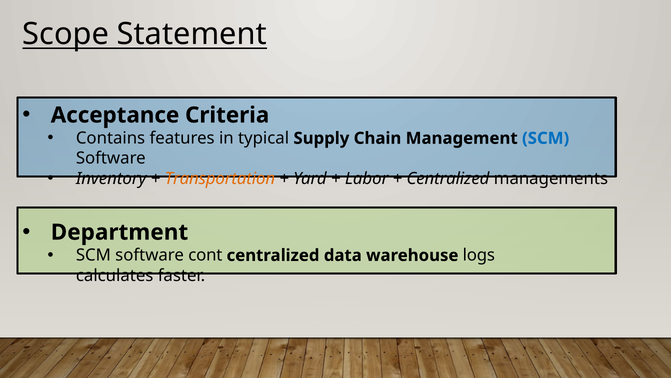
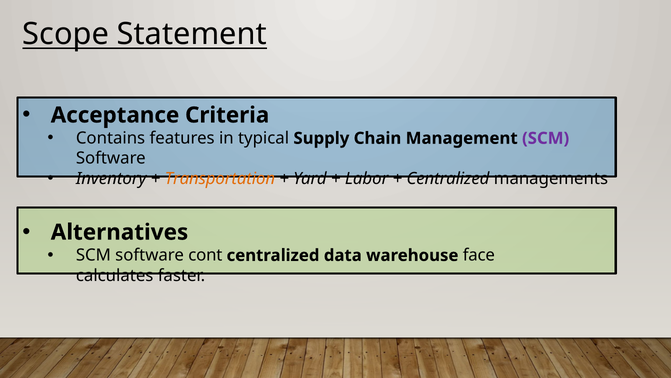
SCM at (546, 138) colour: blue -> purple
Department: Department -> Alternatives
logs: logs -> face
